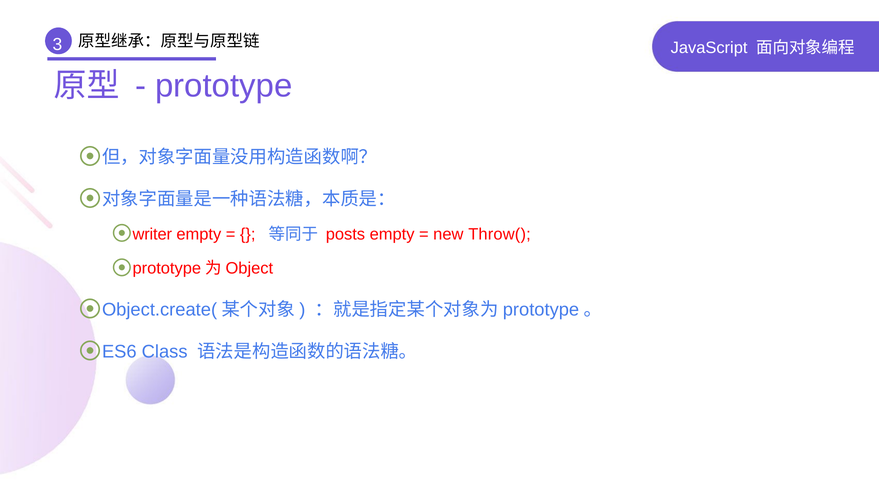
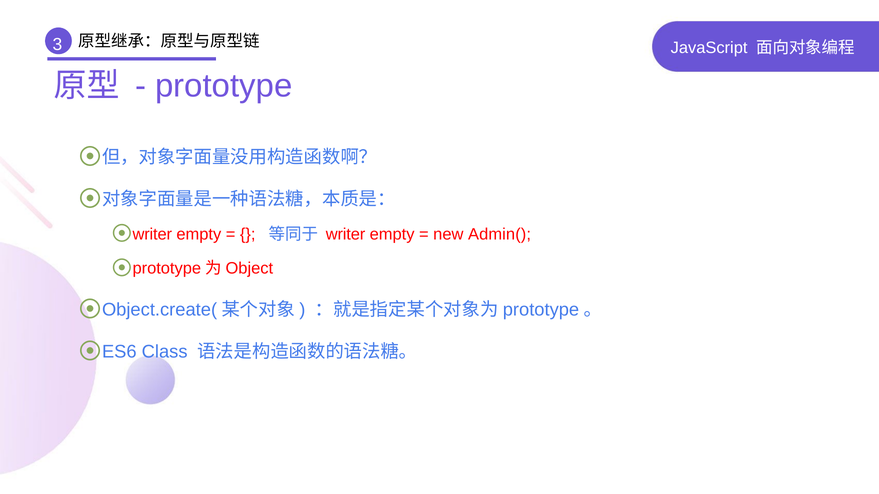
posts at (345, 235): posts -> writer
Throw(: Throw( -> Admin(
